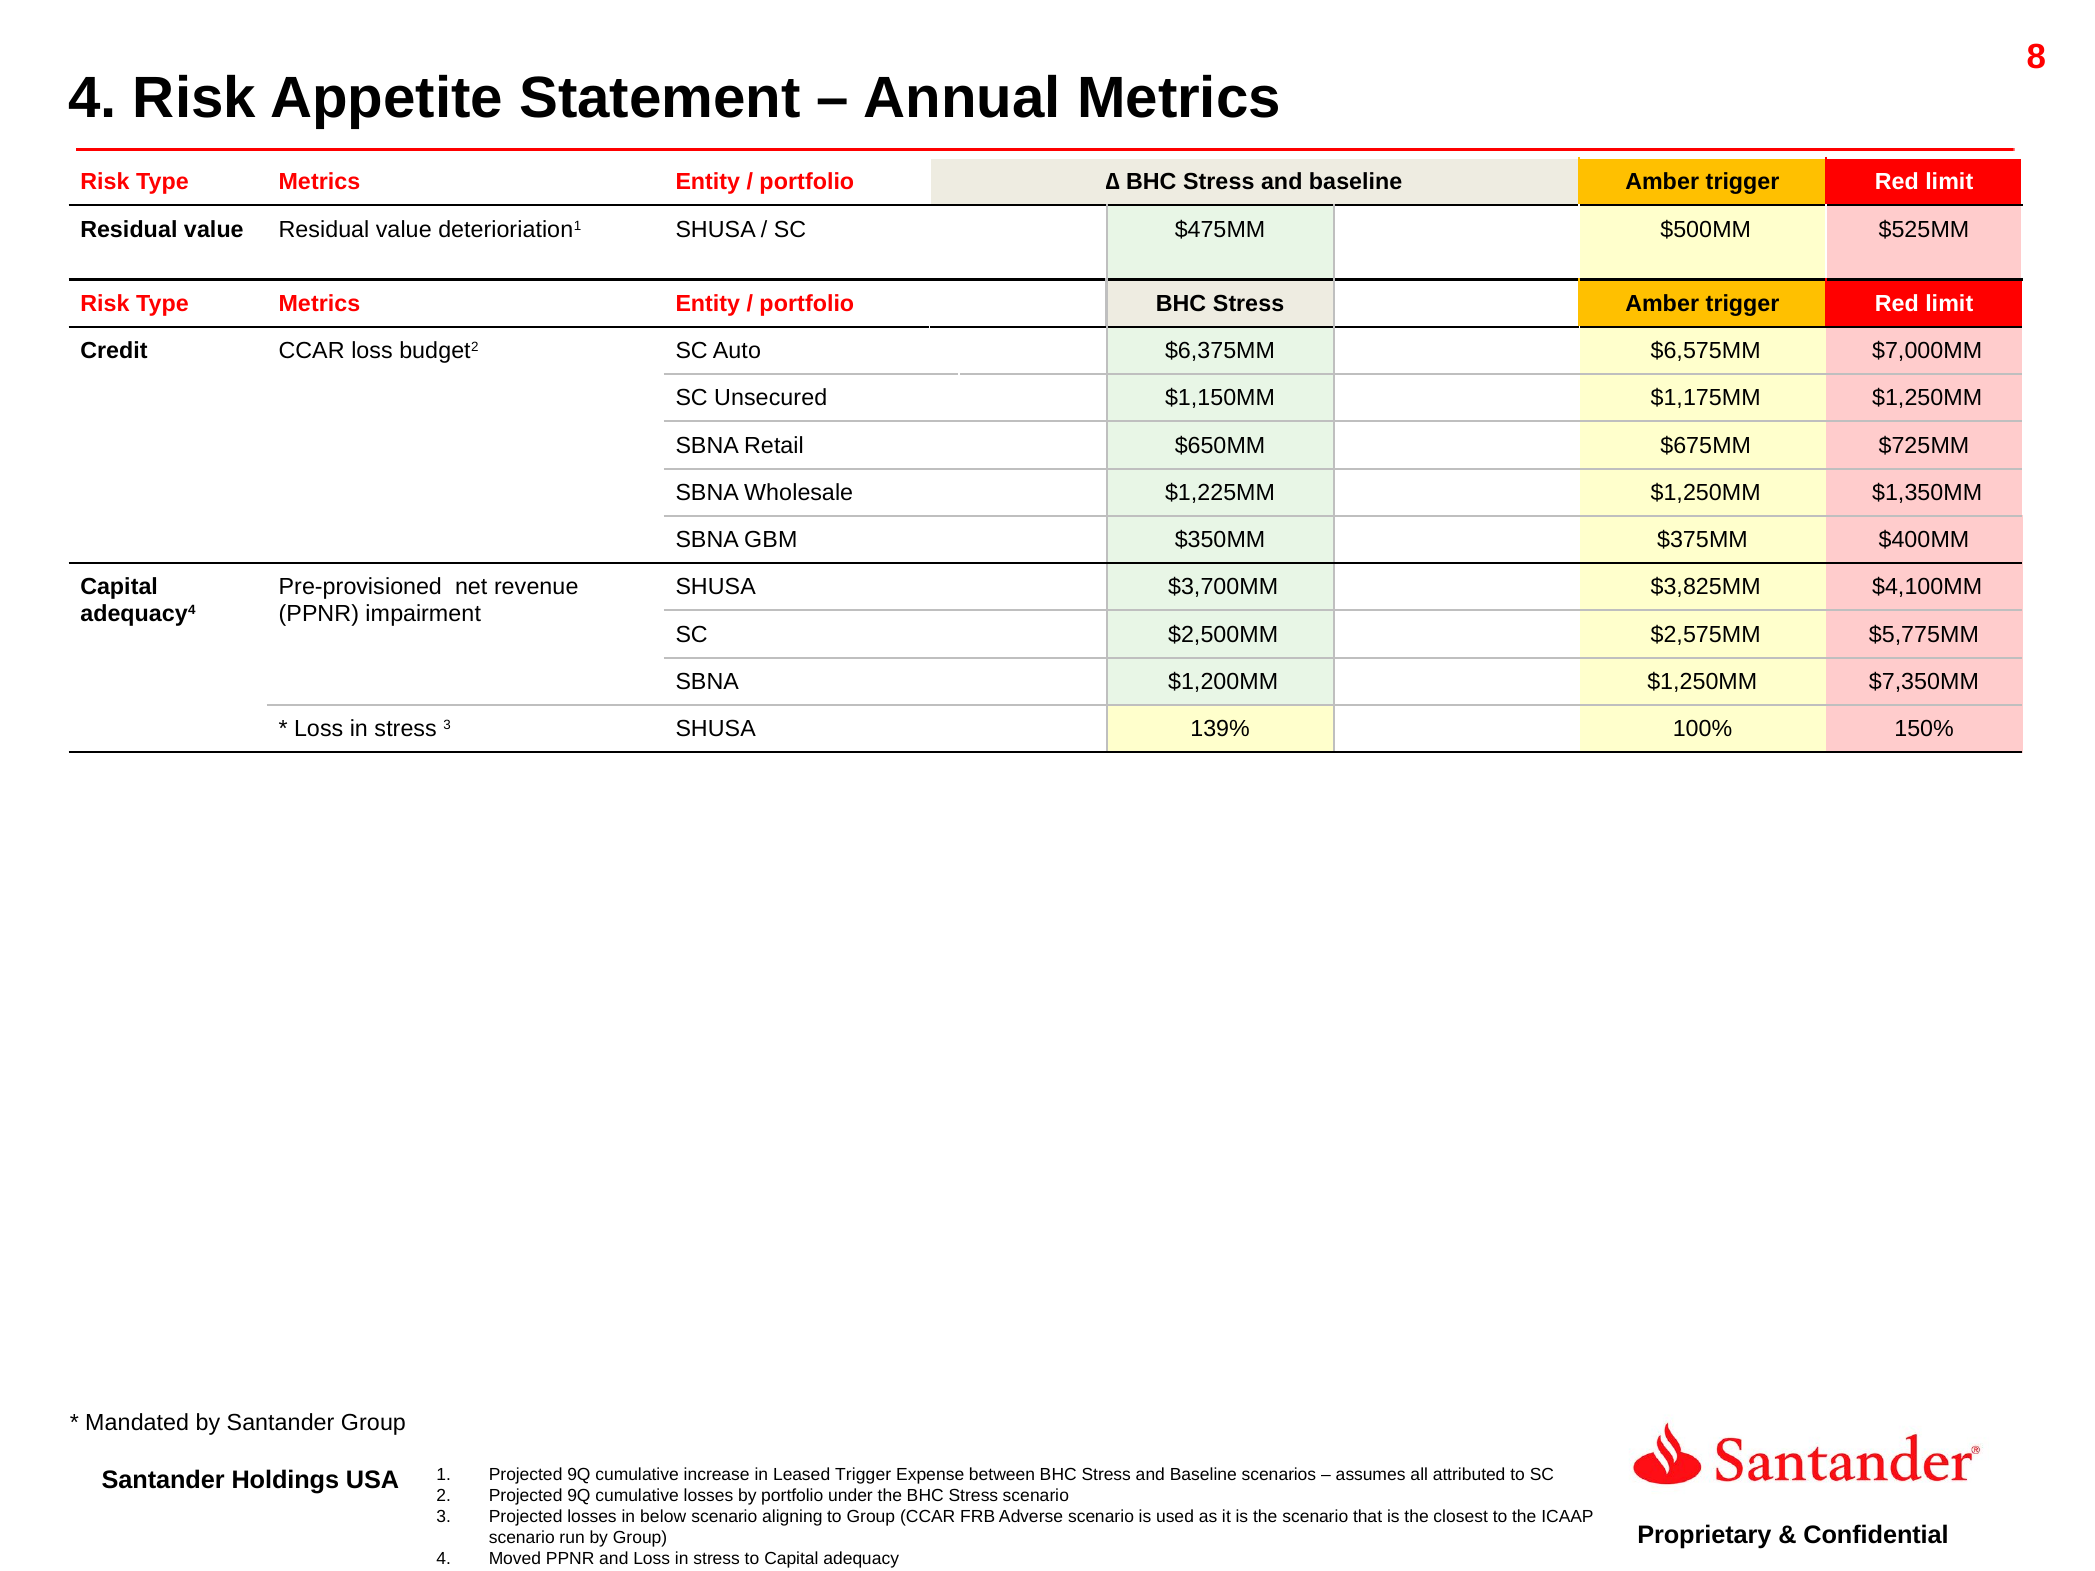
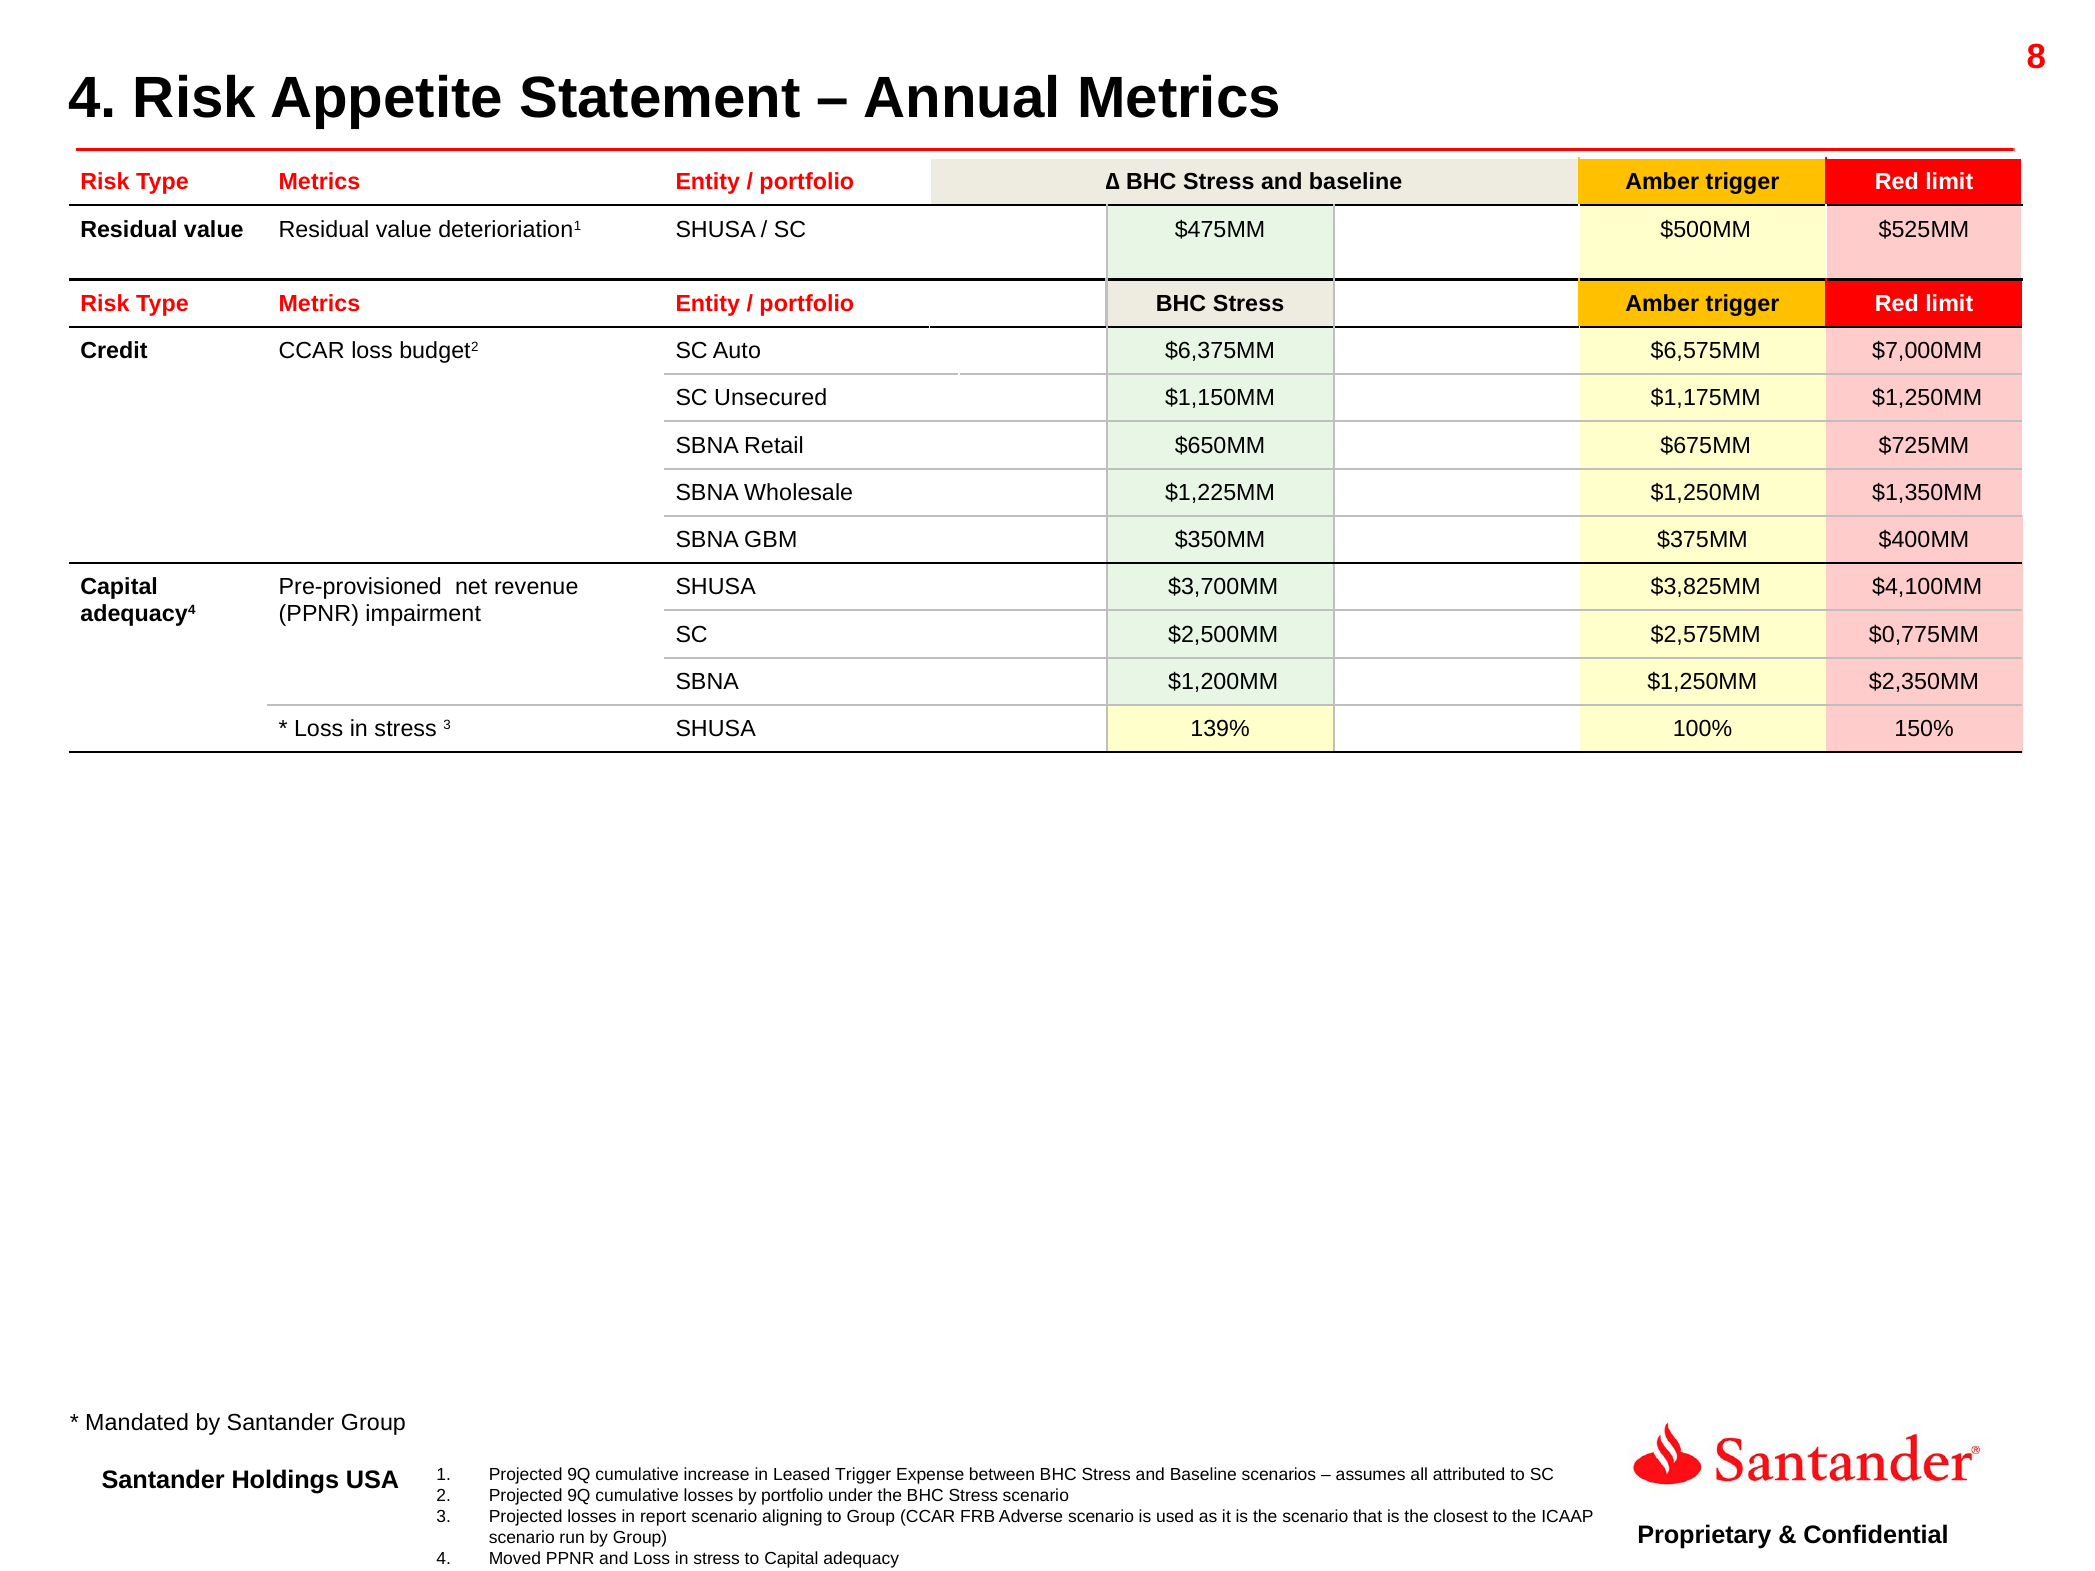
$5,775MM: $5,775MM -> $0,775MM
$7,350MM: $7,350MM -> $2,350MM
below: below -> report
